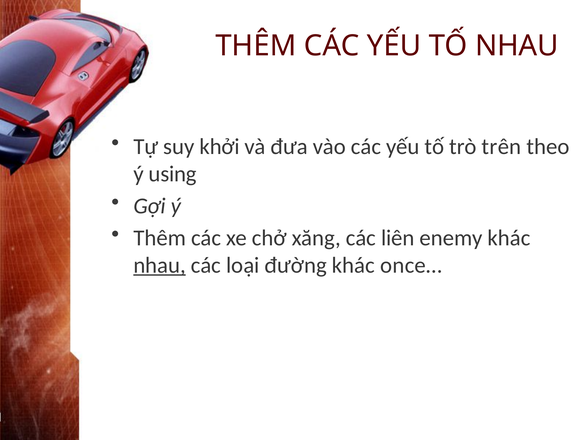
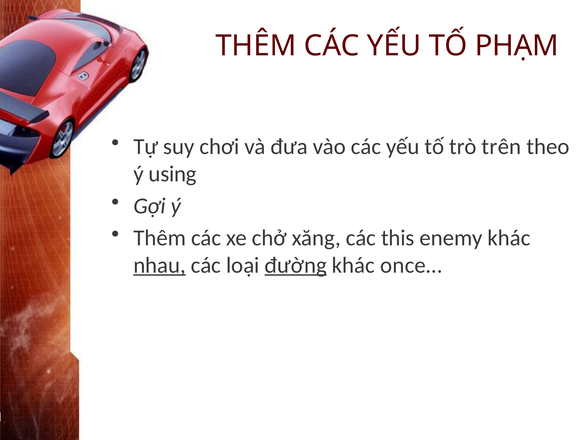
TỐ NHAU: NHAU -> PHẠM
khởi: khởi -> chơi
liên: liên -> this
đường underline: none -> present
